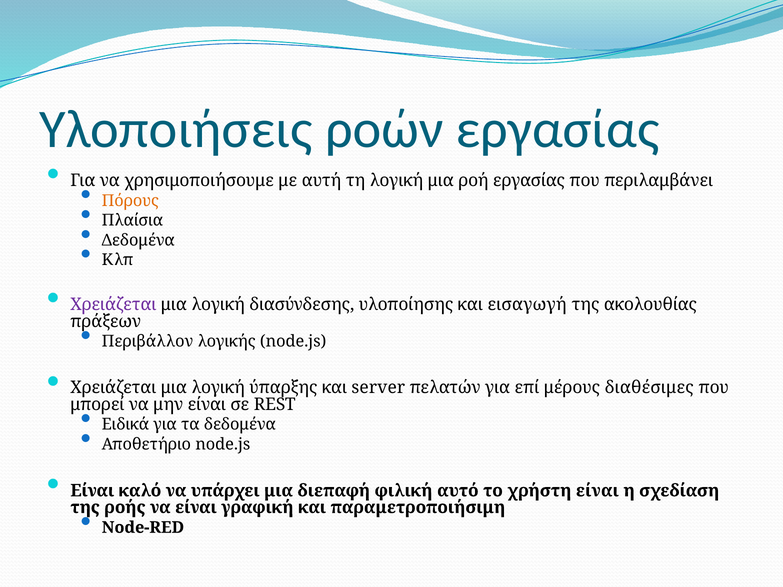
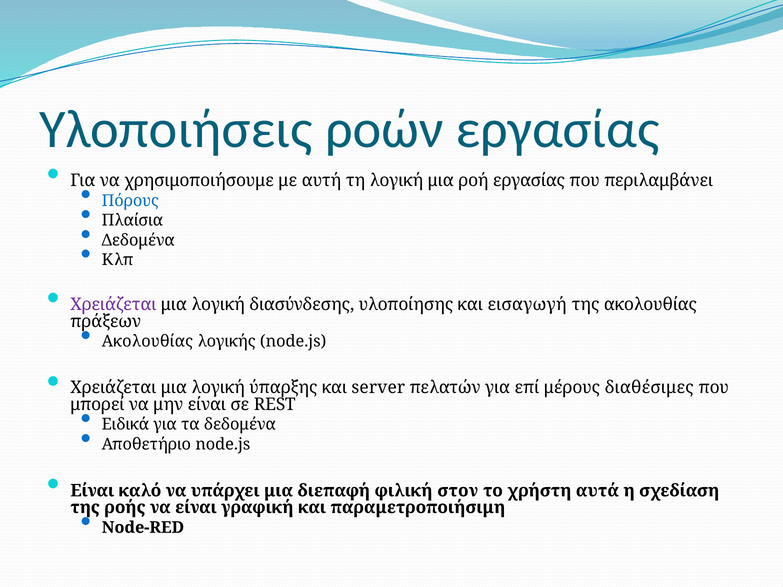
Πόρους colour: orange -> blue
Περιβάλλον at (147, 342): Περιβάλλον -> Ακολουθίας
αυτό: αυτό -> στον
χρήστη είναι: είναι -> αυτά
